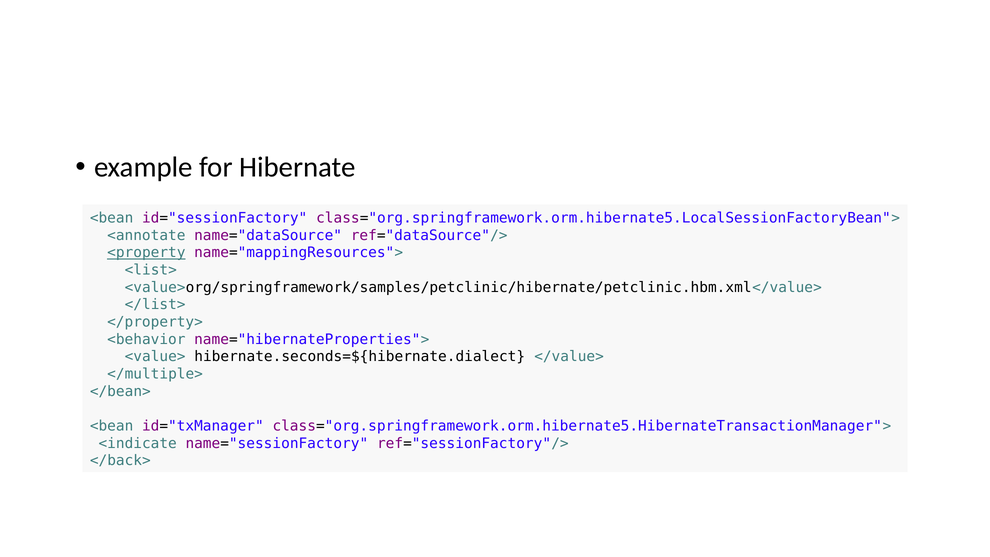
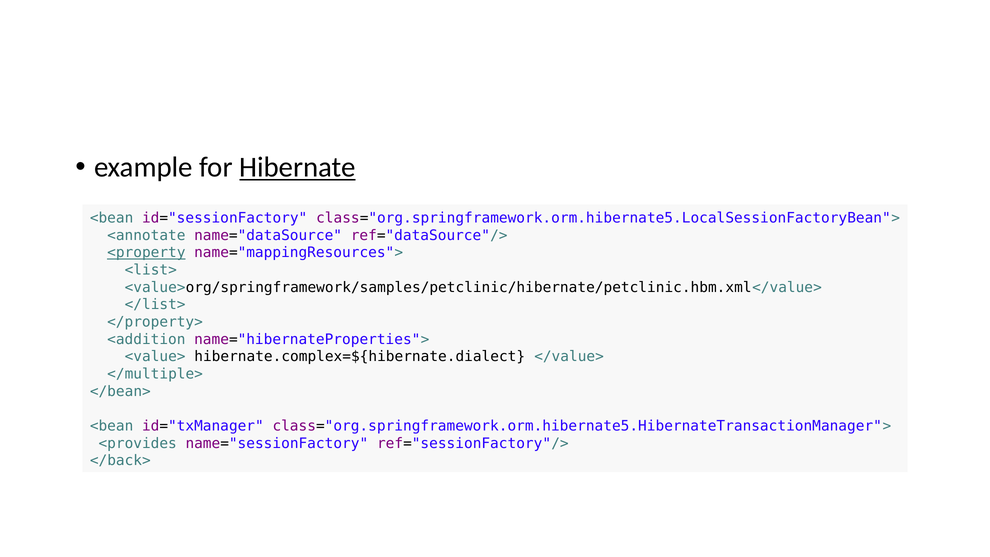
Hibernate underline: none -> present
<behavior: <behavior -> <addition
hibernate.seconds=${hibernate.dialect: hibernate.seconds=${hibernate.dialect -> hibernate.complex=${hibernate.dialect
<indicate: <indicate -> <provides
